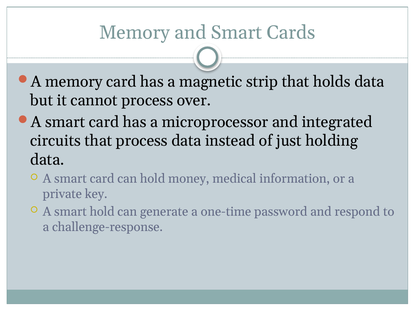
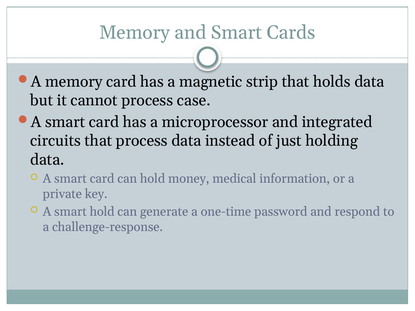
over: over -> case
